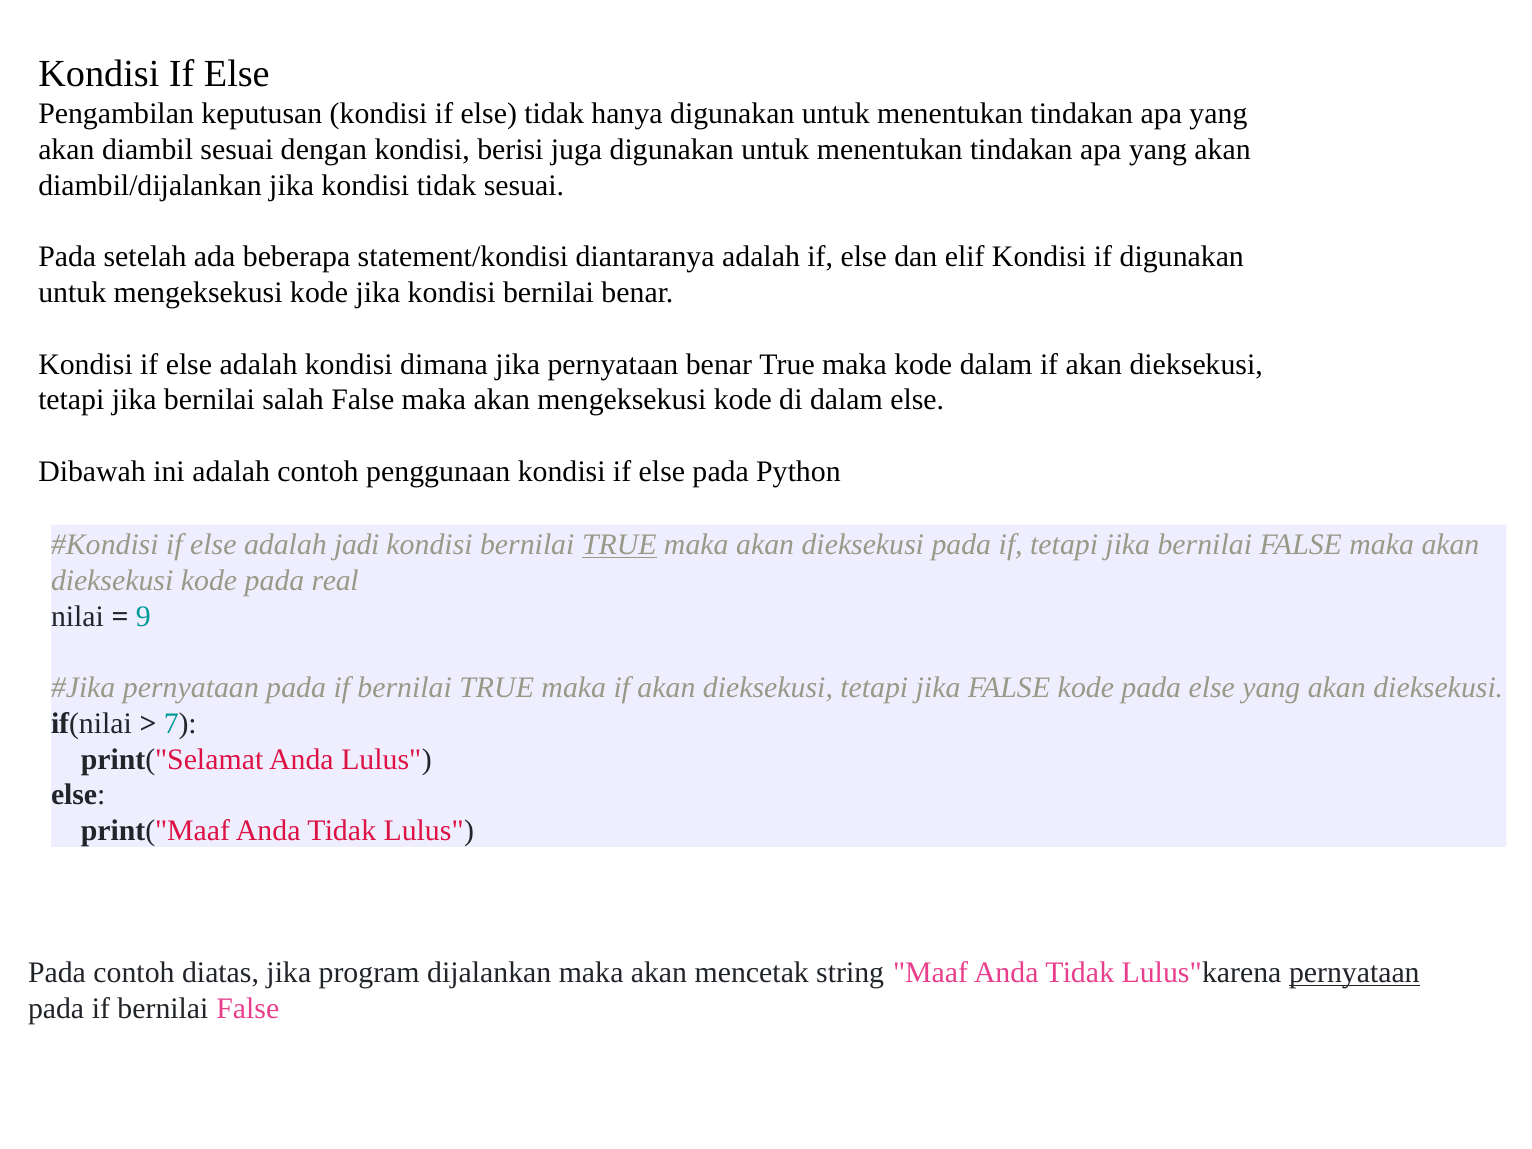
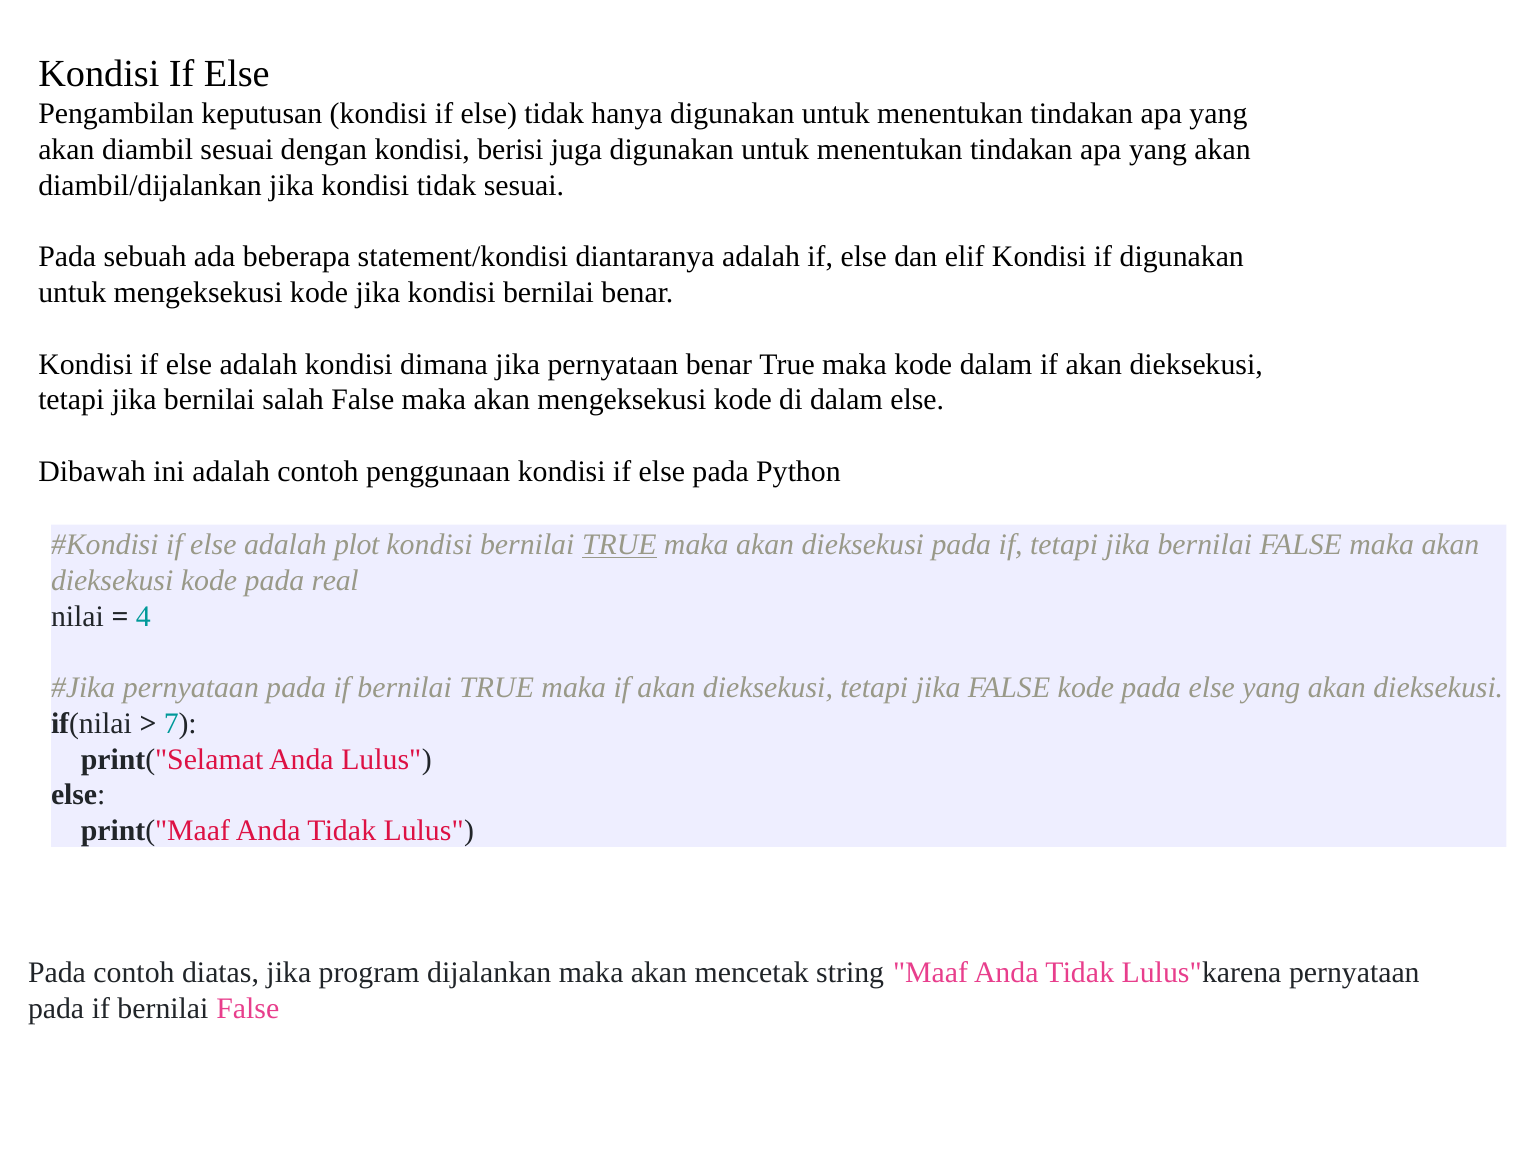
setelah: setelah -> sebuah
jadi: jadi -> plot
9: 9 -> 4
pernyataan at (1354, 973) underline: present -> none
